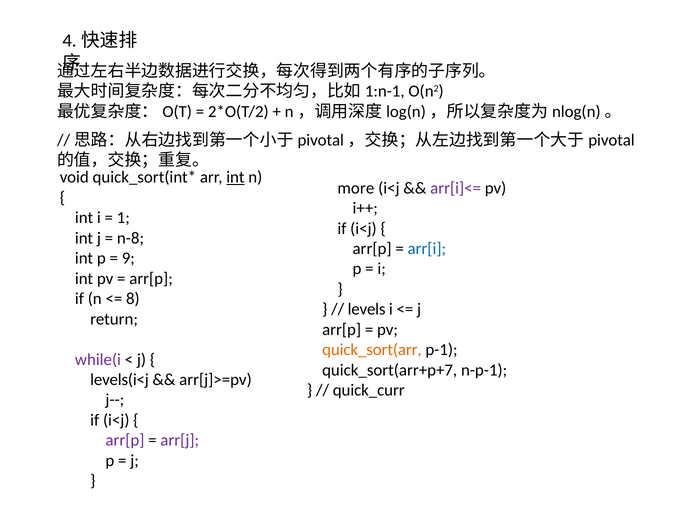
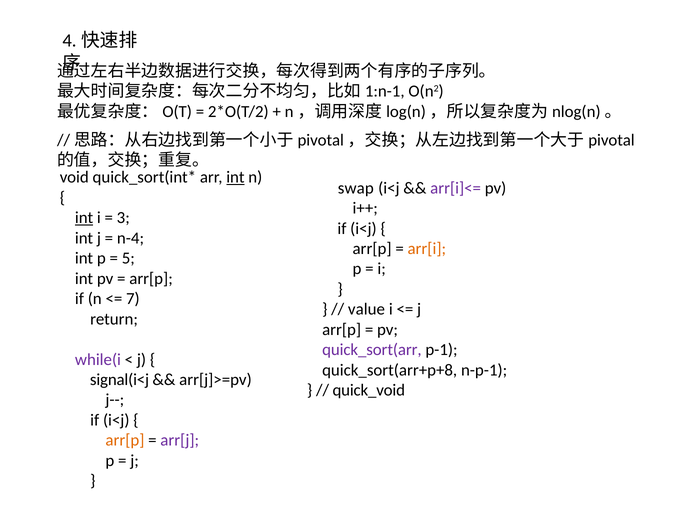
more: more -> swap
int at (84, 218) underline: none -> present
1: 1 -> 3
n-8: n-8 -> n-4
arr[i colour: blue -> orange
9: 9 -> 5
8: 8 -> 7
levels: levels -> value
quick_sort(arr colour: orange -> purple
quick_sort(arr+p+7: quick_sort(arr+p+7 -> quick_sort(arr+p+8
levels(i<j: levels(i<j -> signal(i<j
quick_curr: quick_curr -> quick_void
arr[p at (125, 441) colour: purple -> orange
